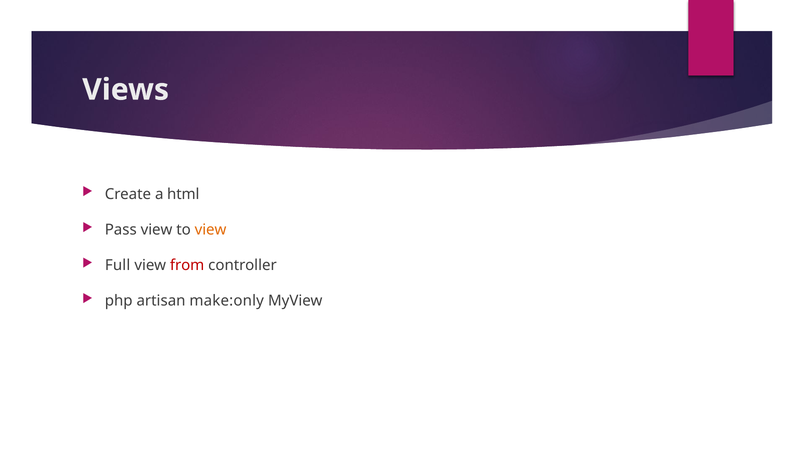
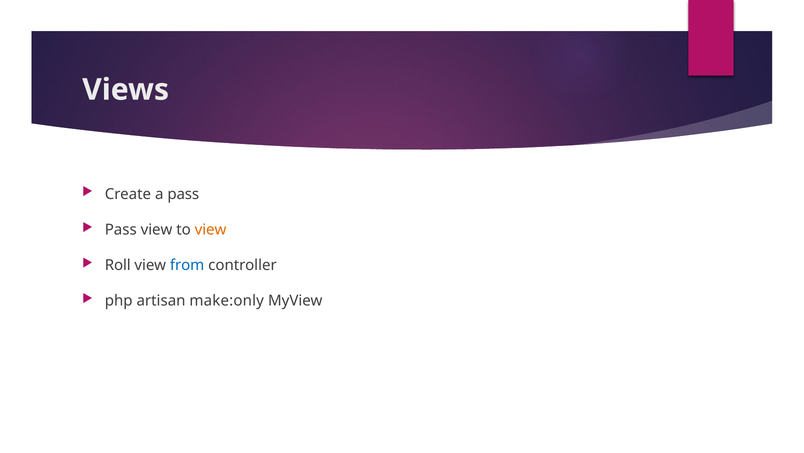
a html: html -> pass
Full: Full -> Roll
from colour: red -> blue
